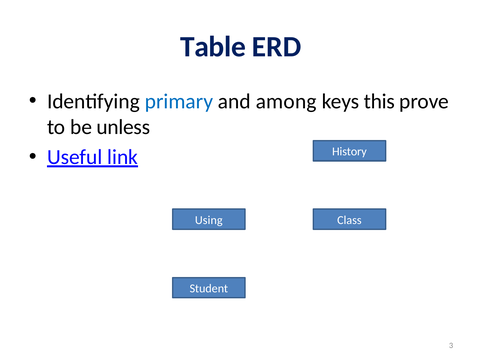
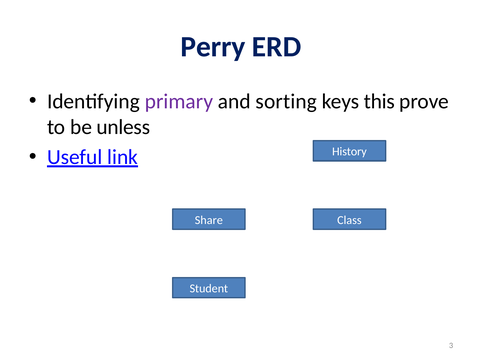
Table: Table -> Perry
primary colour: blue -> purple
among: among -> sorting
Using: Using -> Share
